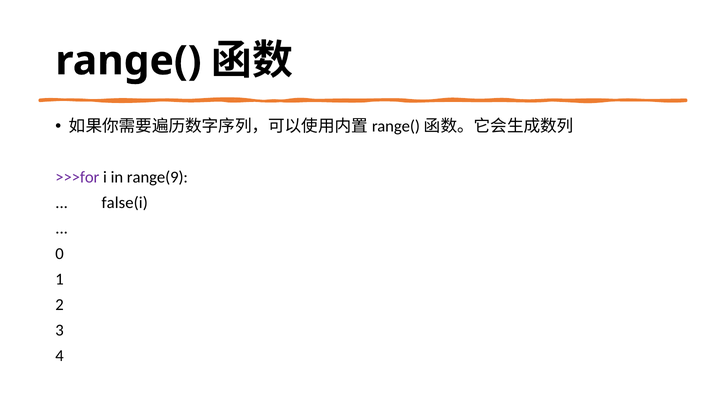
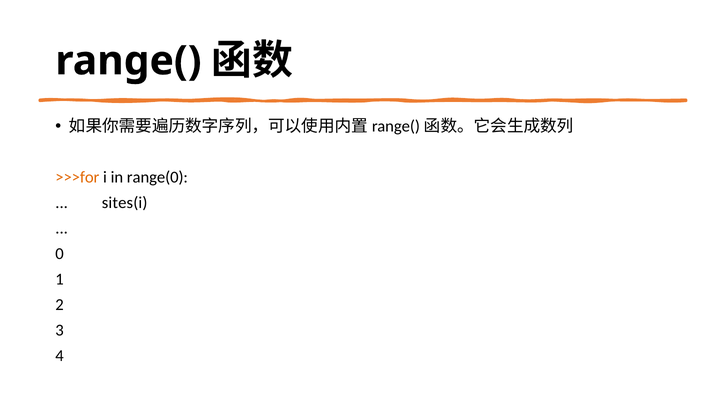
>>>for colour: purple -> orange
range(9: range(9 -> range(0
false(i: false(i -> sites(i
